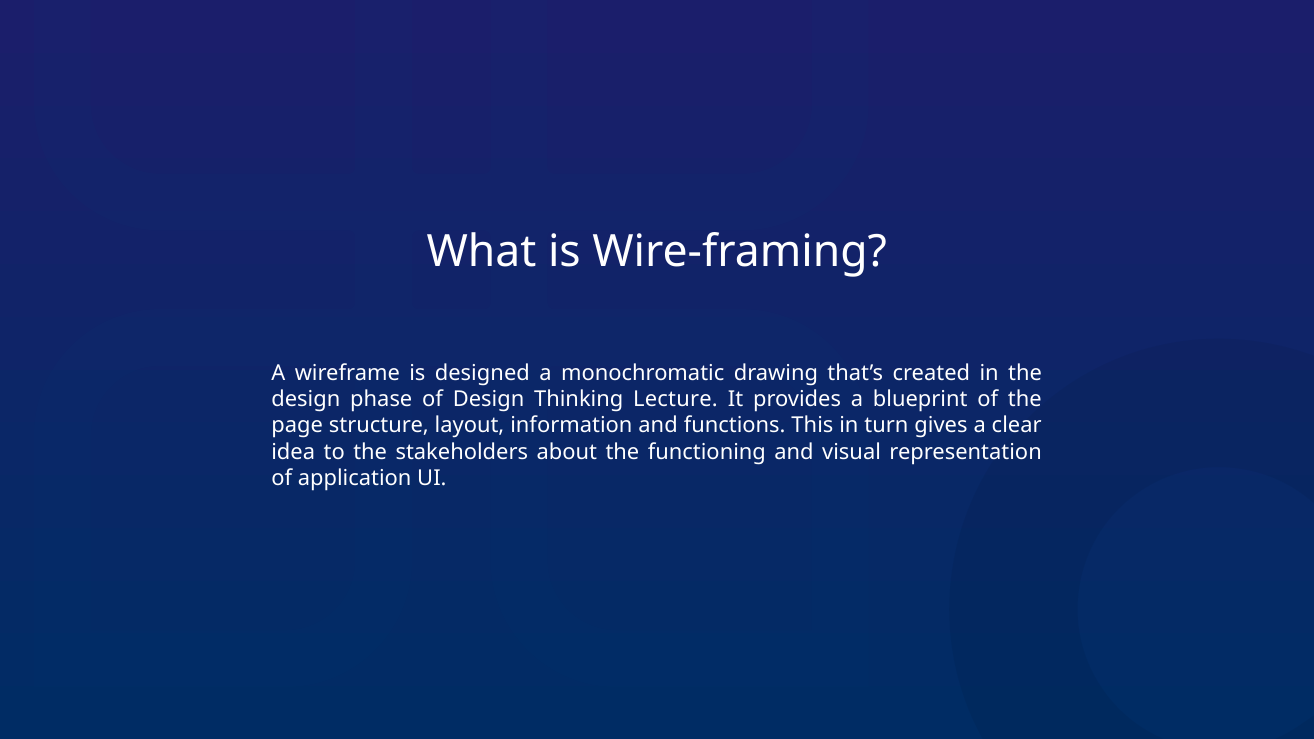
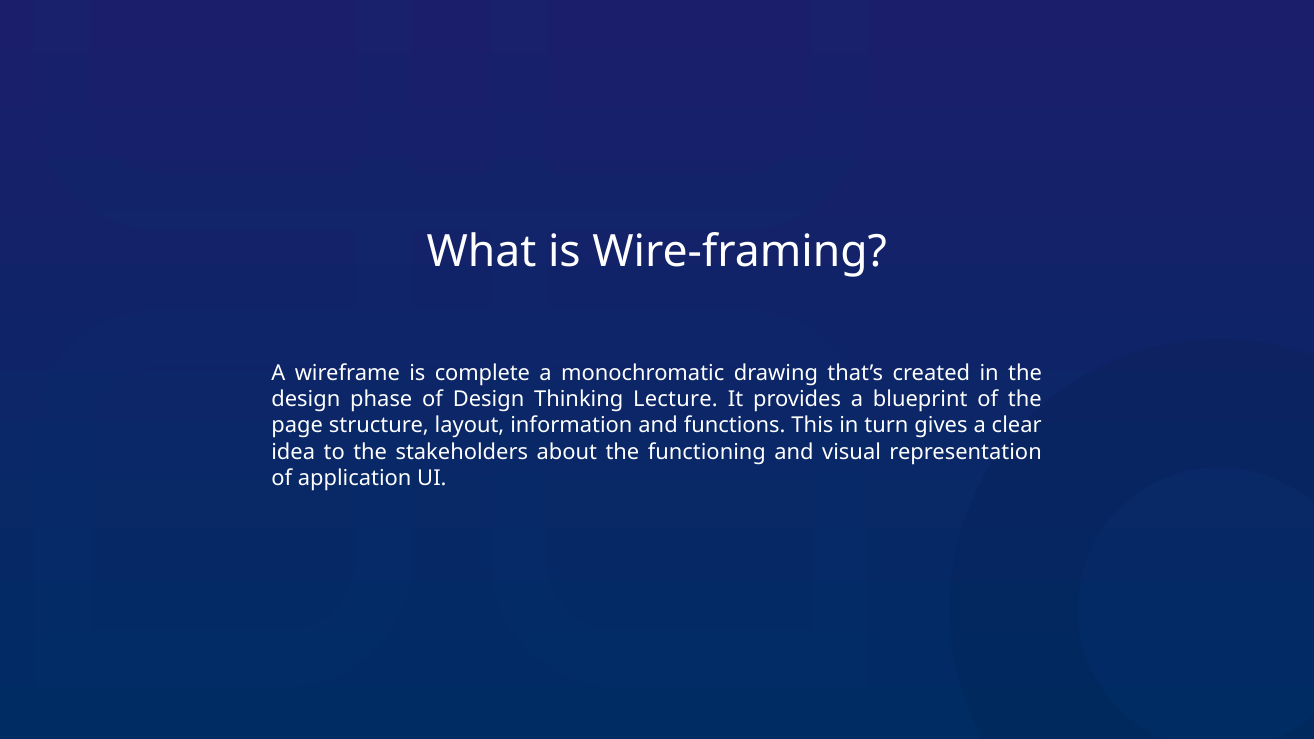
designed: designed -> complete
